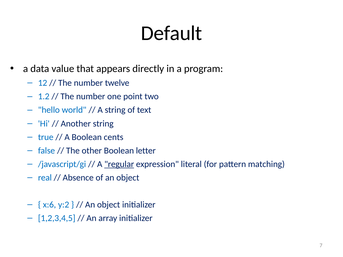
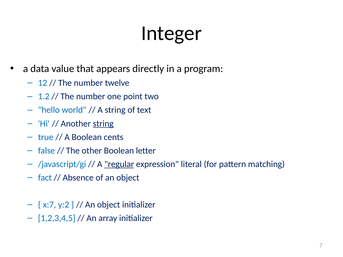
Default: Default -> Integer
string at (103, 124) underline: none -> present
real: real -> fact
x:6: x:6 -> x:7
